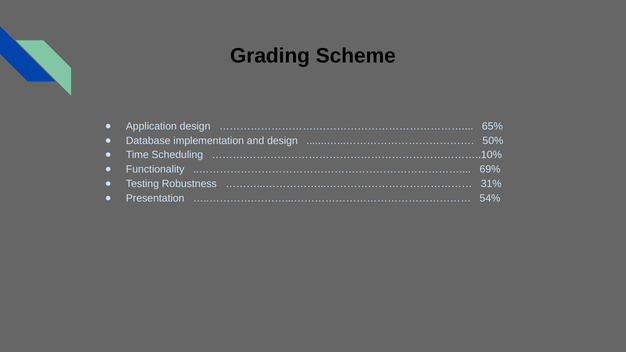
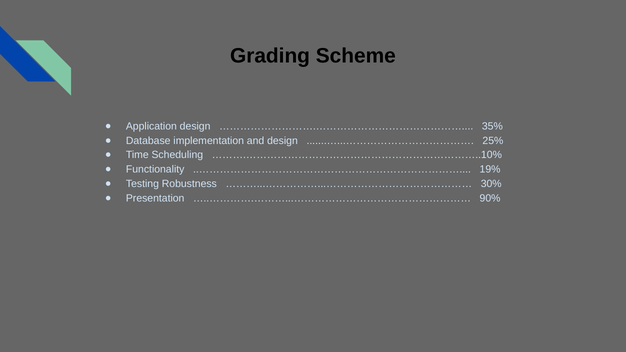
65%: 65% -> 35%
50%: 50% -> 25%
69%: 69% -> 19%
31%: 31% -> 30%
54%: 54% -> 90%
